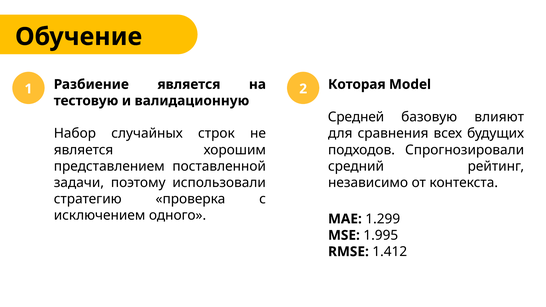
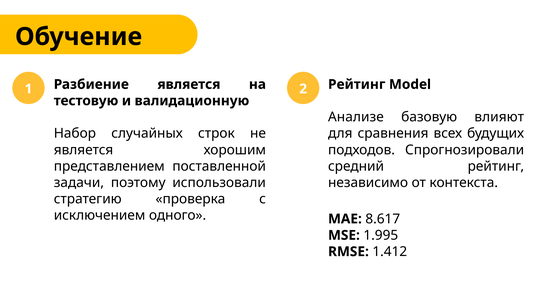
2 Которая: Которая -> Рейтинг
Средней at (356, 117): Средней -> Анализе
1.299: 1.299 -> 8.617
